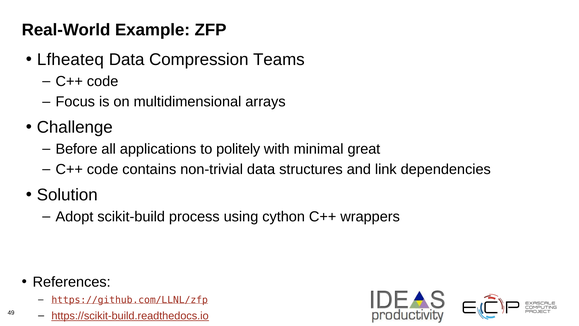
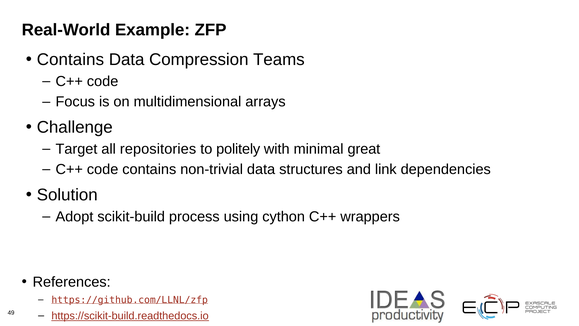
Lfheateq at (70, 60): Lfheateq -> Contains
Before: Before -> Target
applications: applications -> repositories
